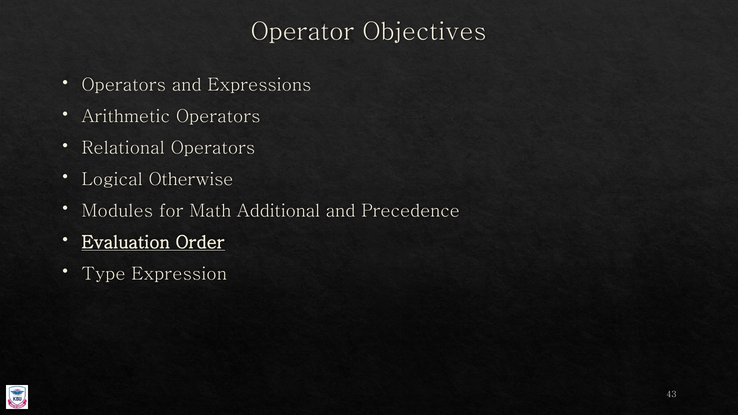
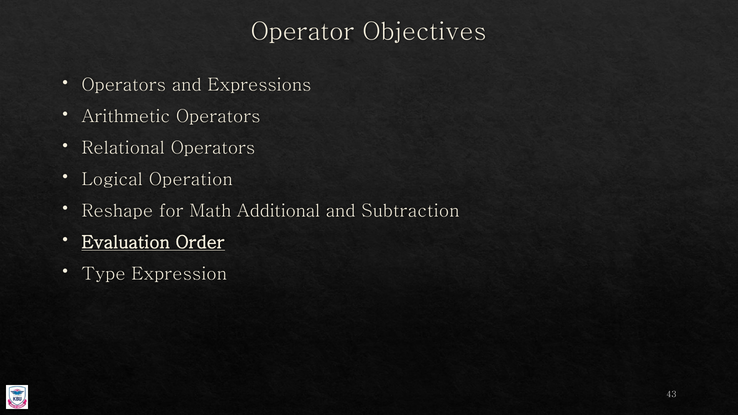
Otherwise: Otherwise -> Operation
Modules: Modules -> Reshape
Precedence: Precedence -> Subtraction
